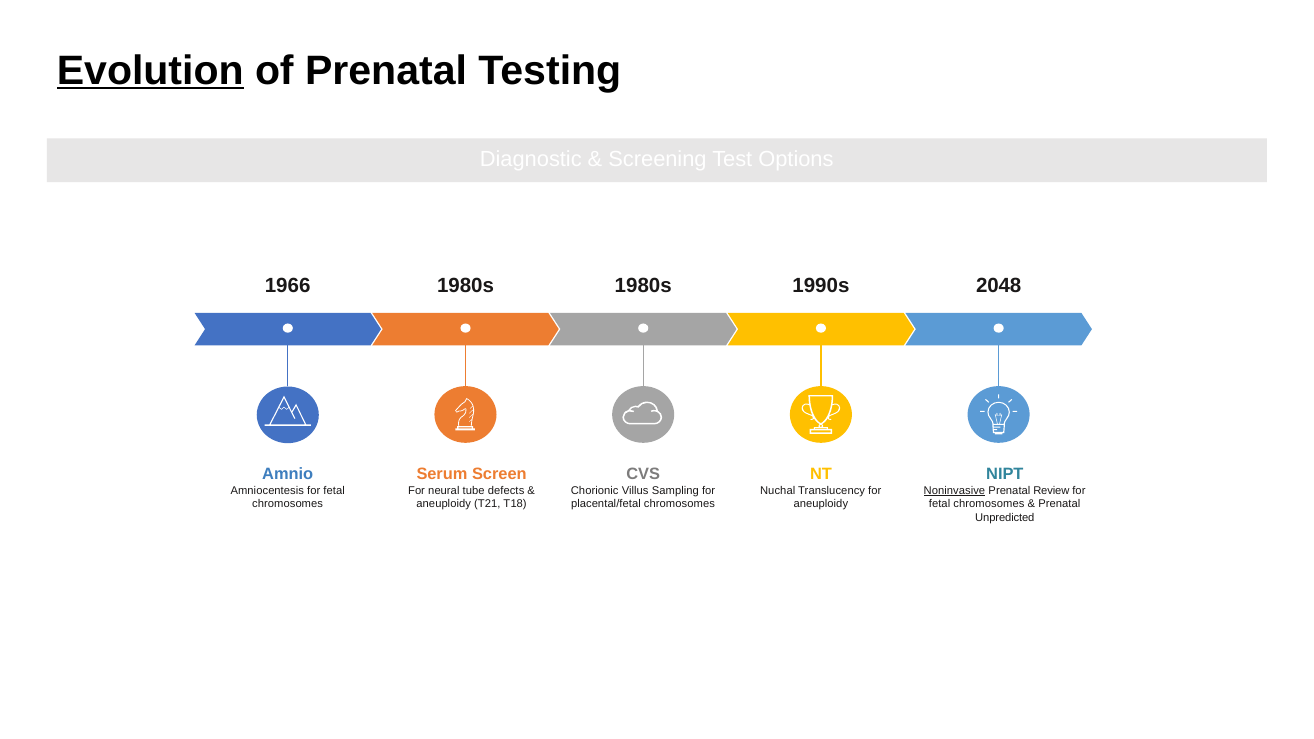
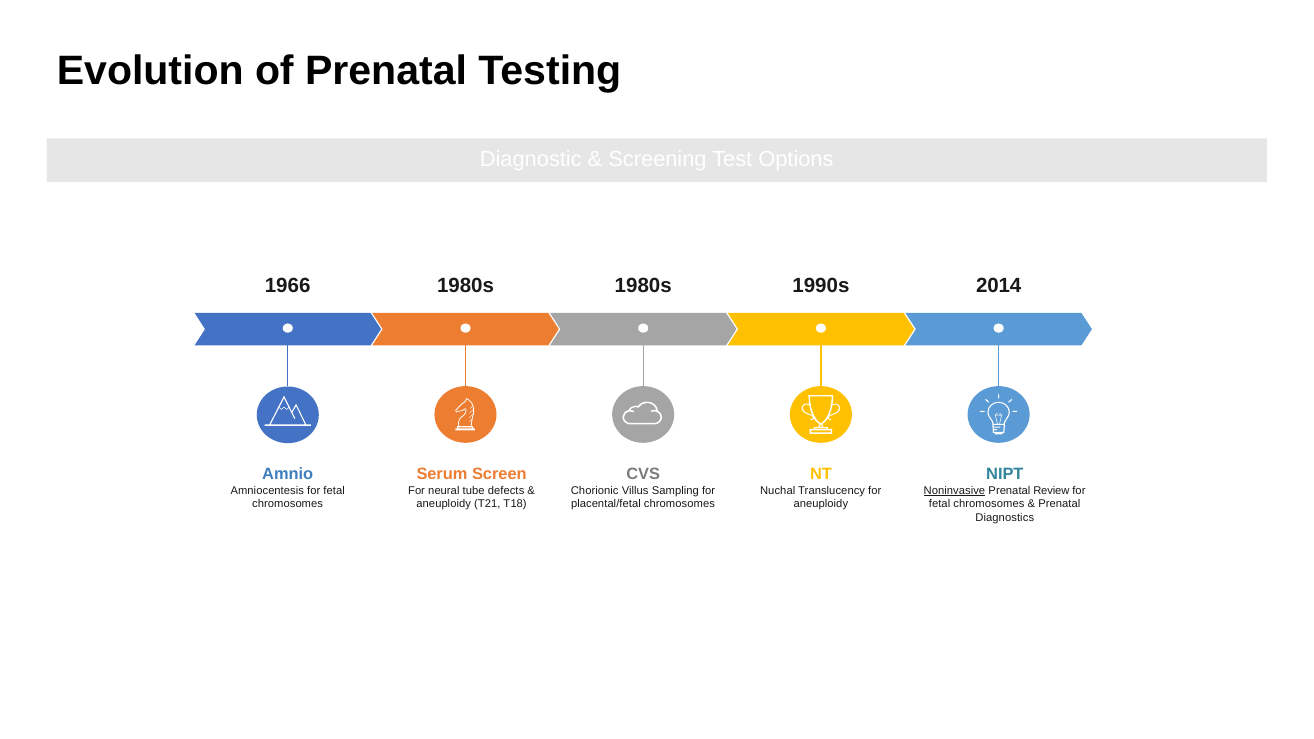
Evolution underline: present -> none
2048: 2048 -> 2014
Unpredicted: Unpredicted -> Diagnostics
